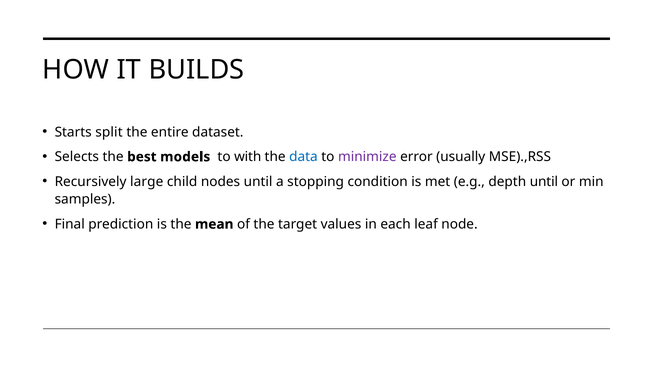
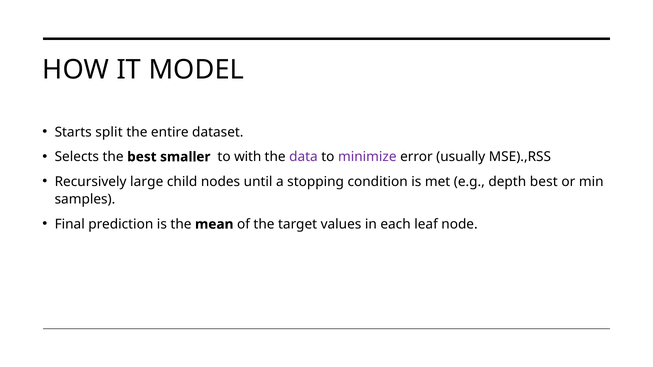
BUILDS: BUILDS -> MODEL
models: models -> smaller
data colour: blue -> purple
depth until: until -> best
